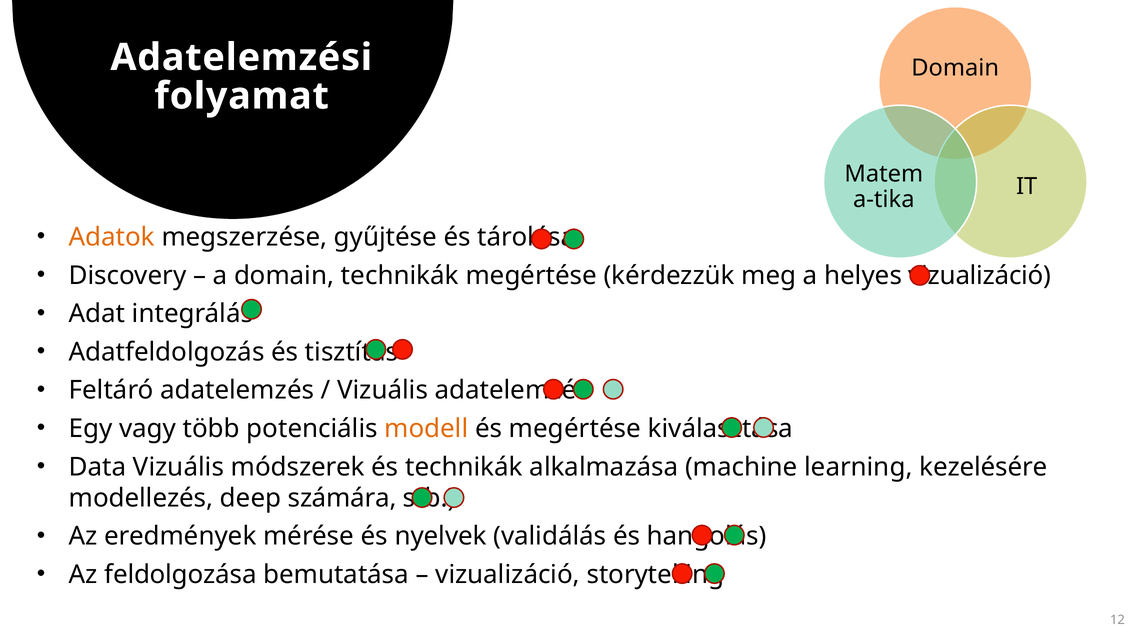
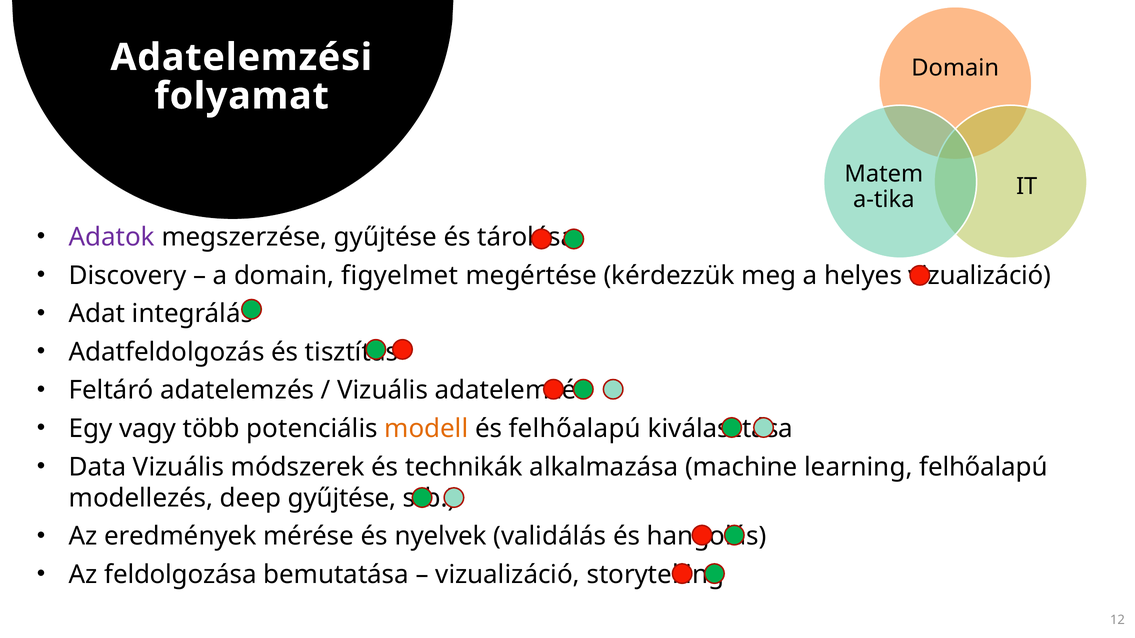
Adatok colour: orange -> purple
domain technikák: technikák -> figyelmet
és megértése: megértése -> felhőalapú
learning kezelésére: kezelésére -> felhőalapú
deep számára: számára -> gyűjtése
